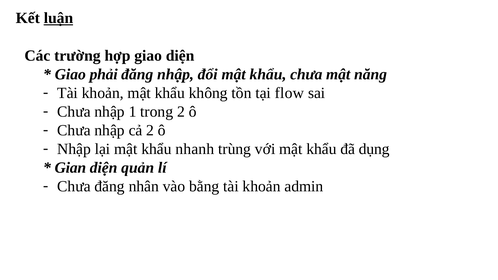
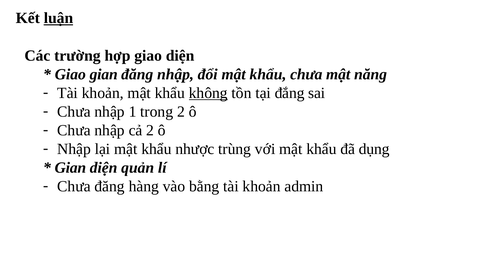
Giao phải: phải -> gian
không underline: none -> present
flow: flow -> đắng
nhanh: nhanh -> nhược
nhân: nhân -> hàng
